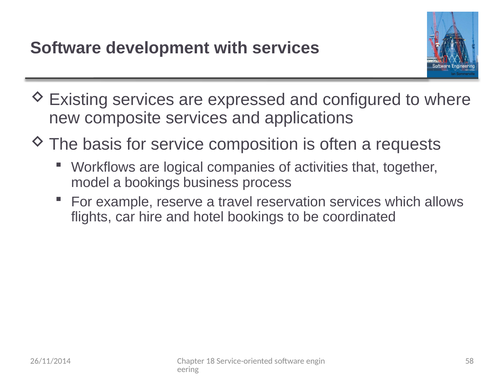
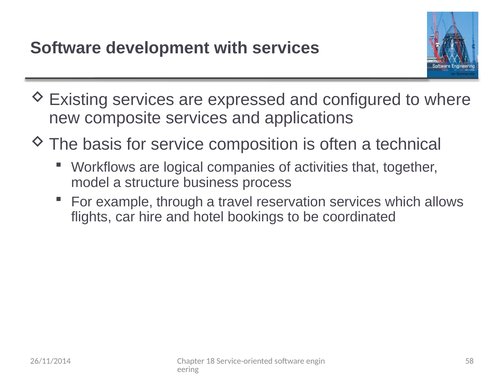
requests: requests -> technical
a bookings: bookings -> structure
reserve: reserve -> through
